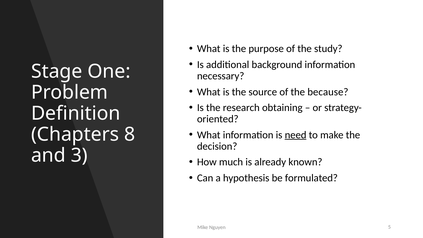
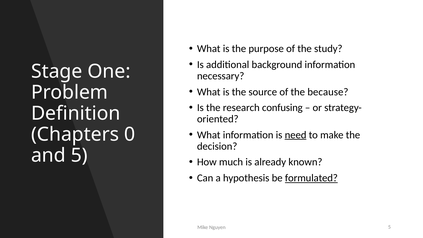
obtaining: obtaining -> confusing
8: 8 -> 0
and 3: 3 -> 5
formulated underline: none -> present
